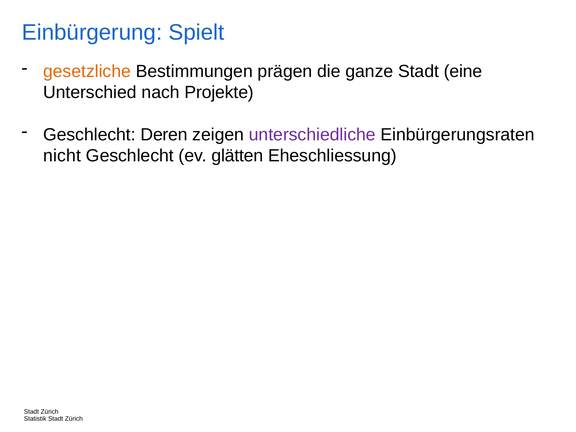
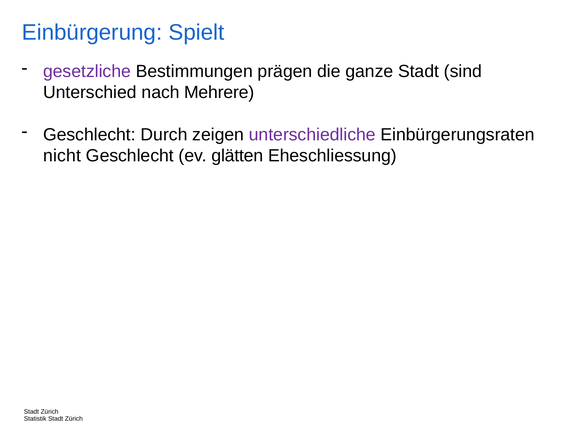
gesetzliche colour: orange -> purple
eine: eine -> sind
Projekte: Projekte -> Mehrere
Deren: Deren -> Durch
